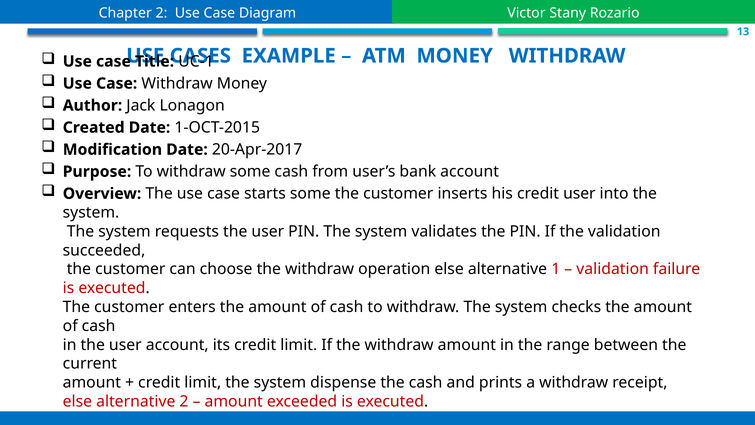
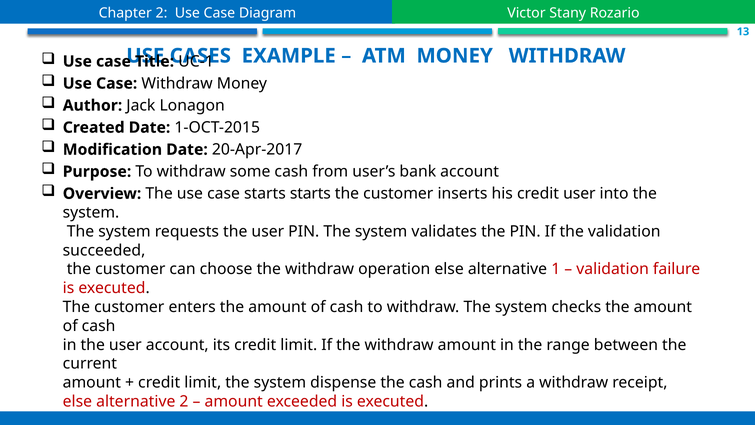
starts some: some -> starts
